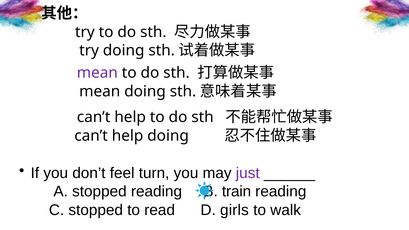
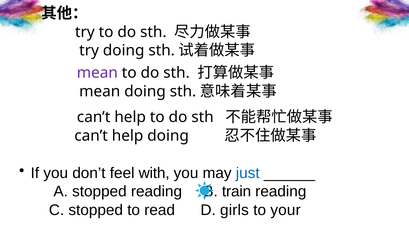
turn: turn -> with
just colour: purple -> blue
walk: walk -> your
